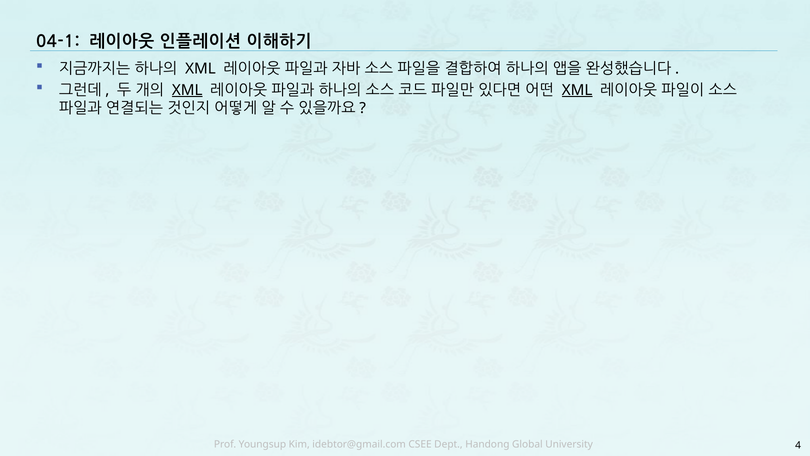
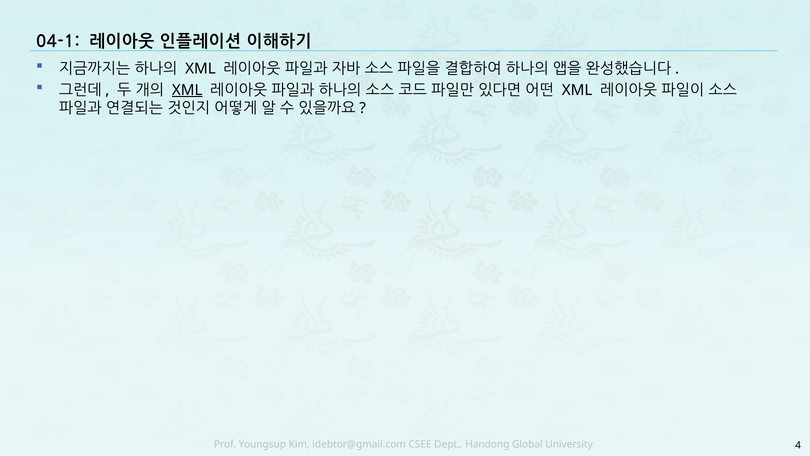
XML at (577, 90) underline: present -> none
